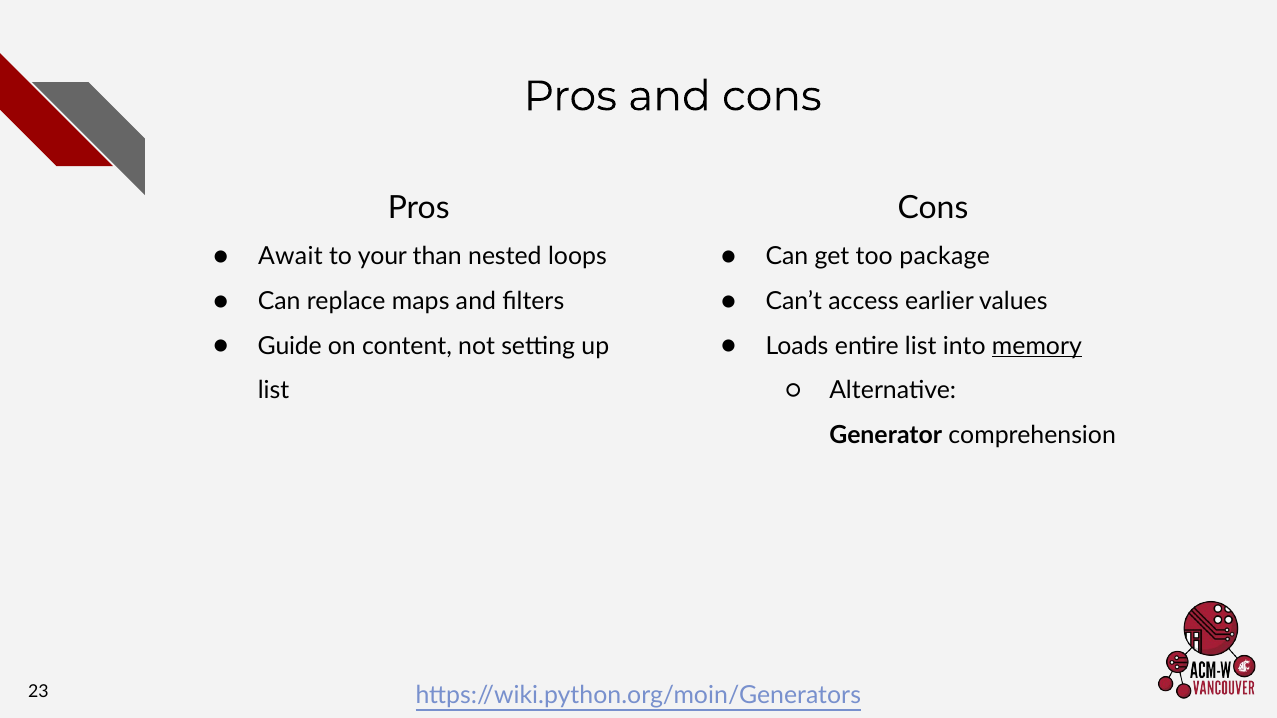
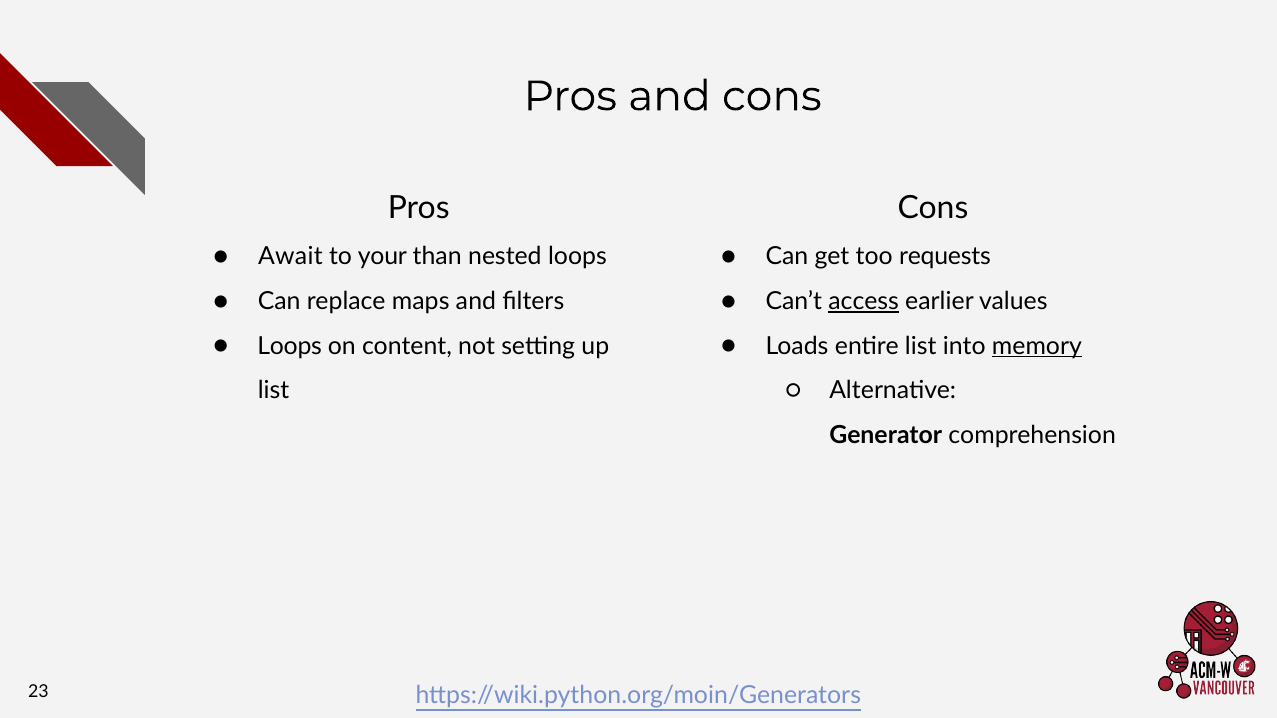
package: package -> requests
access underline: none -> present
Guide at (290, 346): Guide -> Loops
